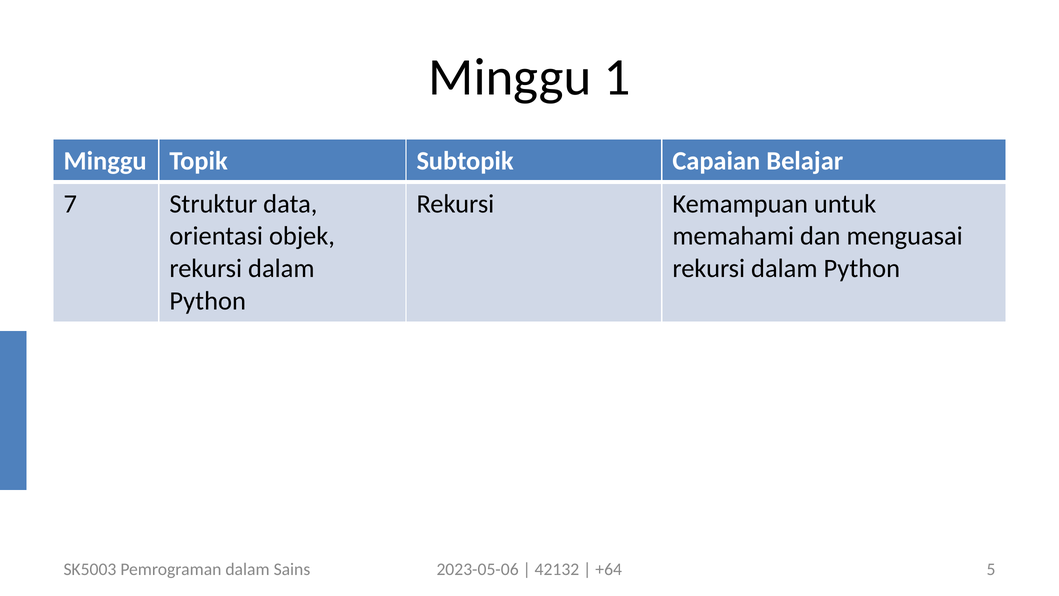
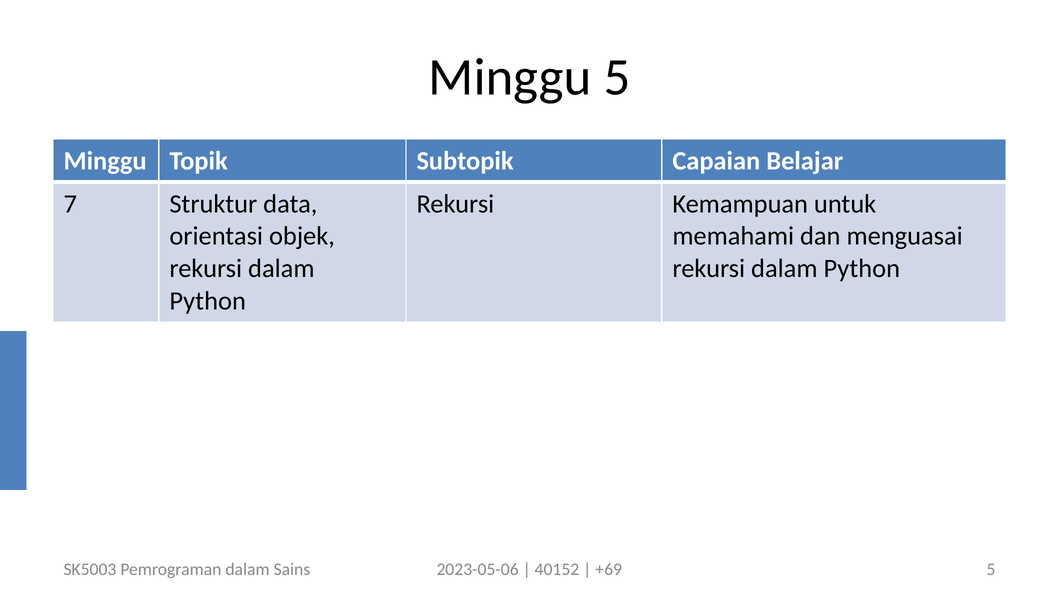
Minggu 1: 1 -> 5
42132: 42132 -> 40152
+64: +64 -> +69
